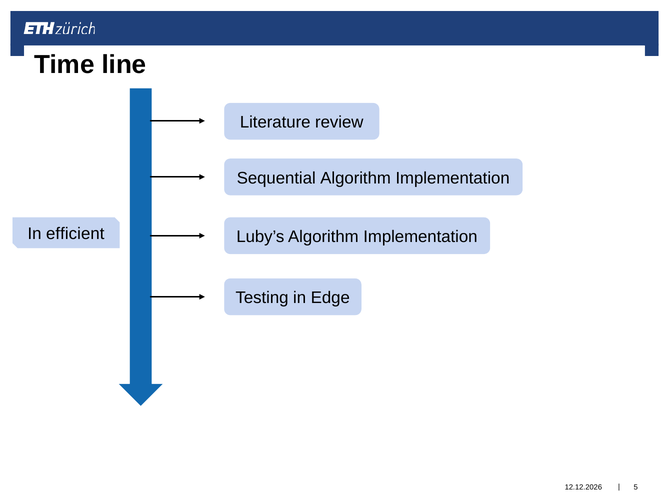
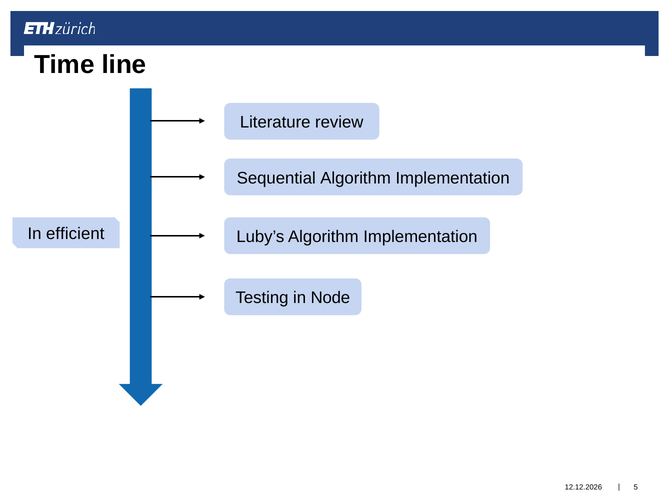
Edge: Edge -> Node
